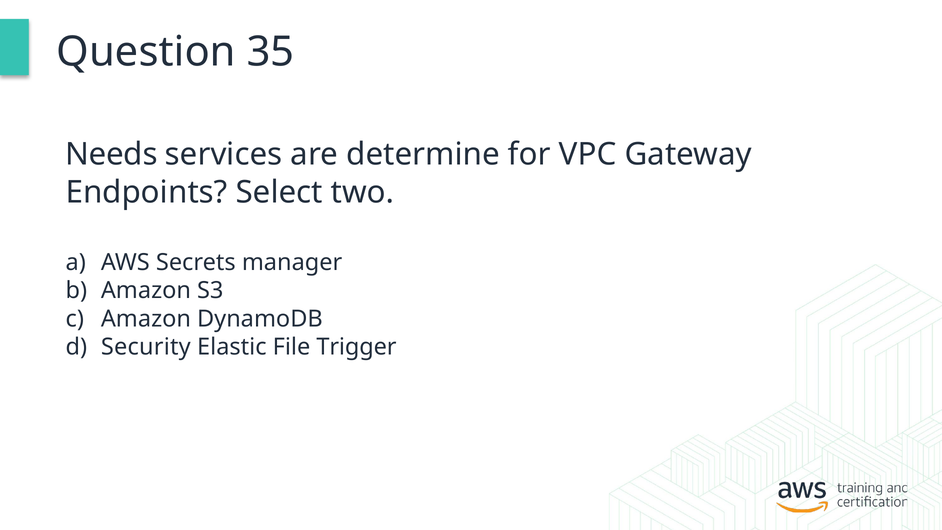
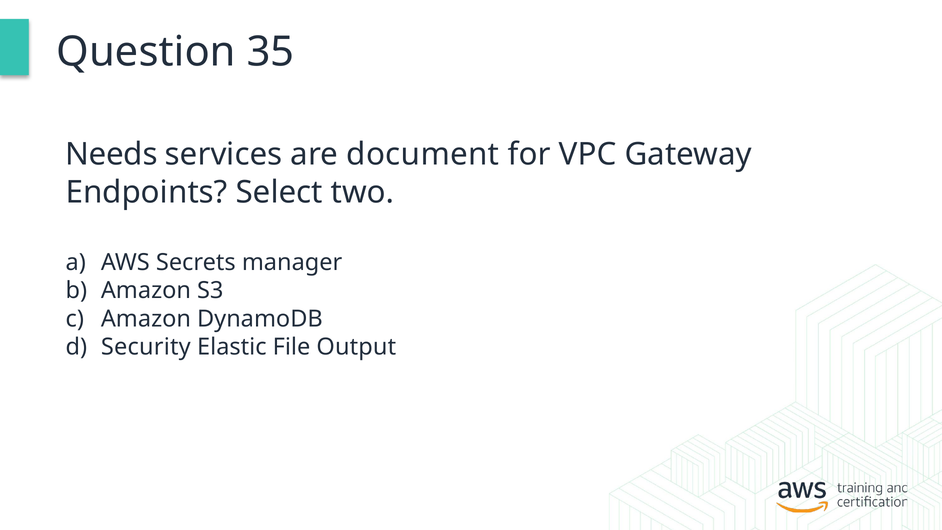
determine: determine -> document
Trigger: Trigger -> Output
